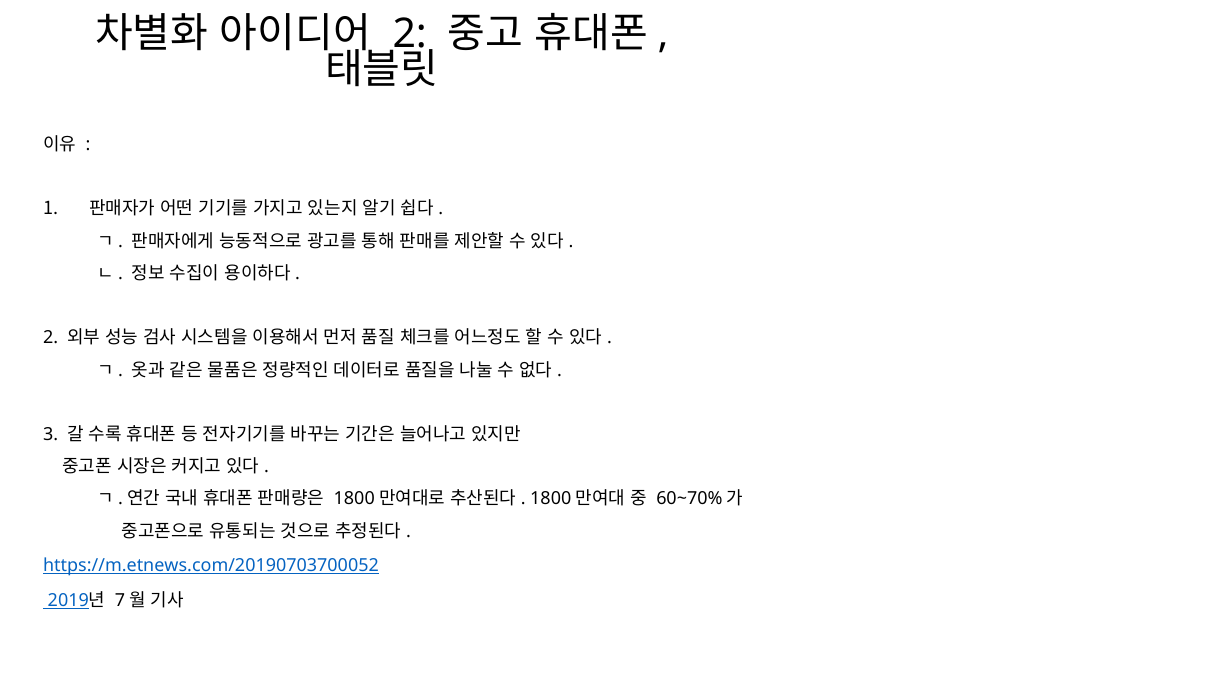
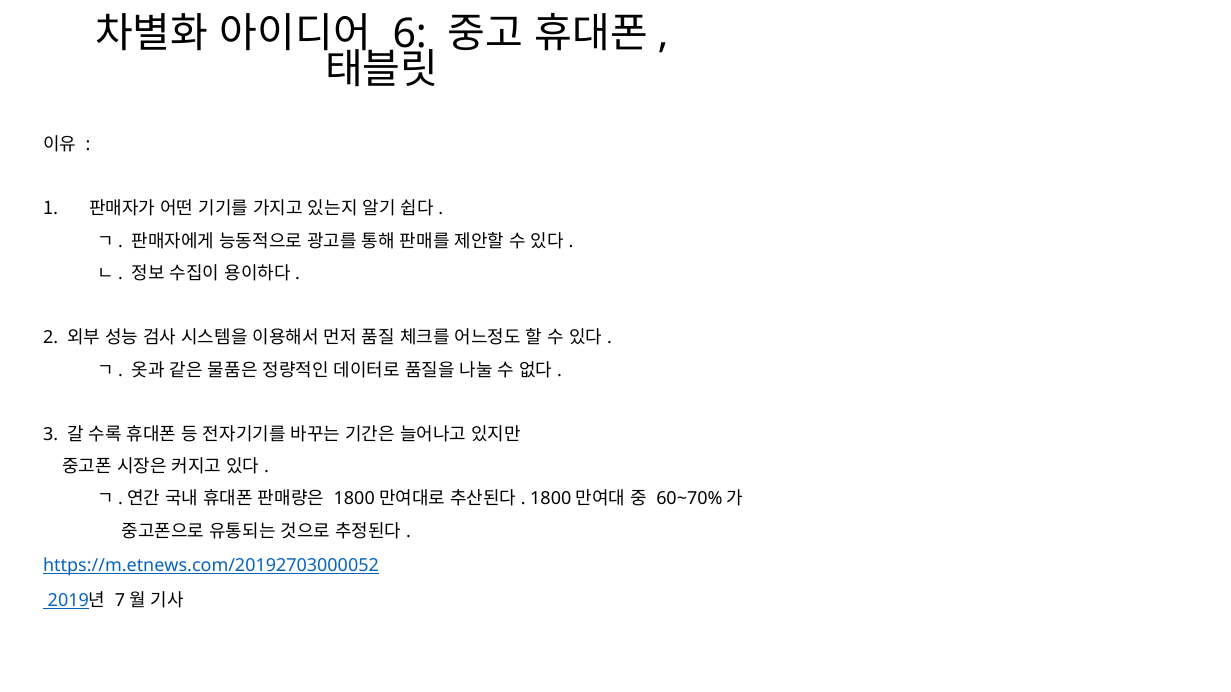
2 at (410, 34): 2 -> 6
https://m.etnews.com/20190703700052: https://m.etnews.com/20190703700052 -> https://m.etnews.com/20192703000052
